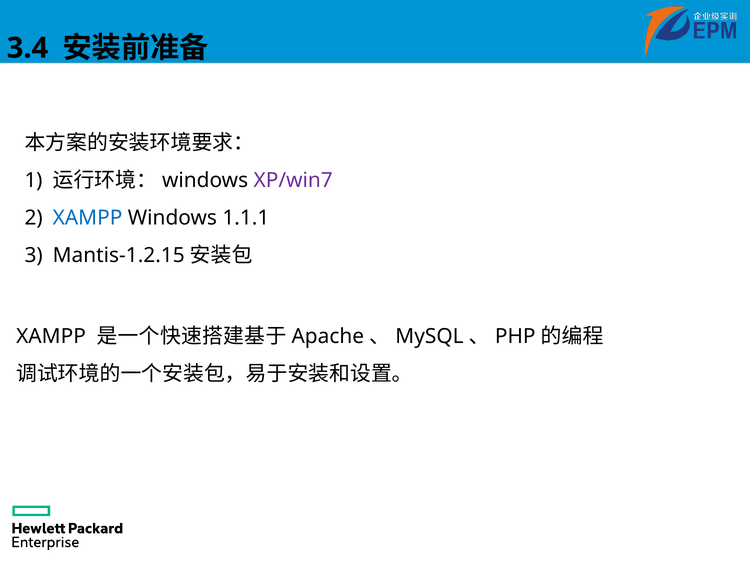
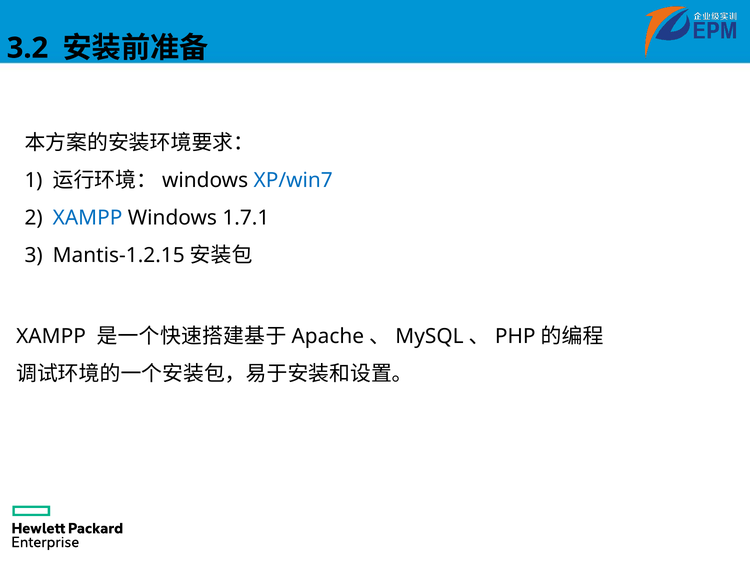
3.4: 3.4 -> 3.2
XP/win7 colour: purple -> blue
1.1.1: 1.1.1 -> 1.7.1
